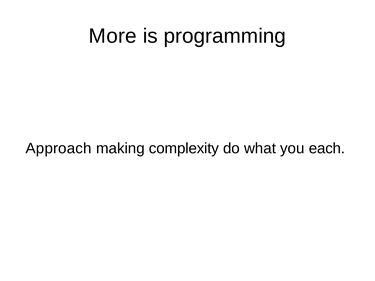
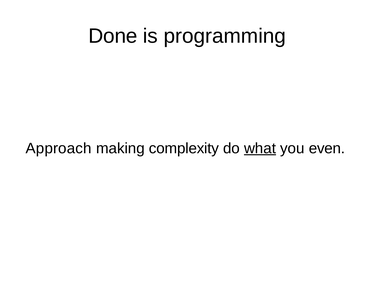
More: More -> Done
what underline: none -> present
each: each -> even
